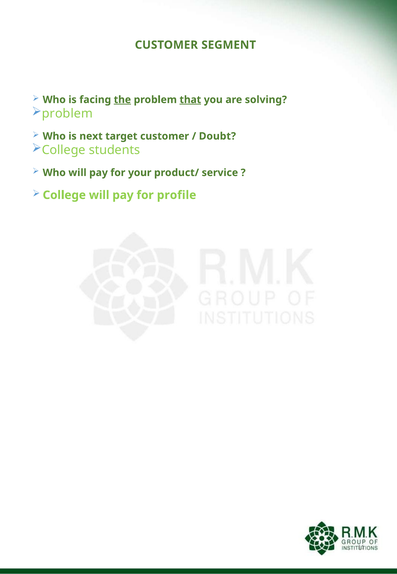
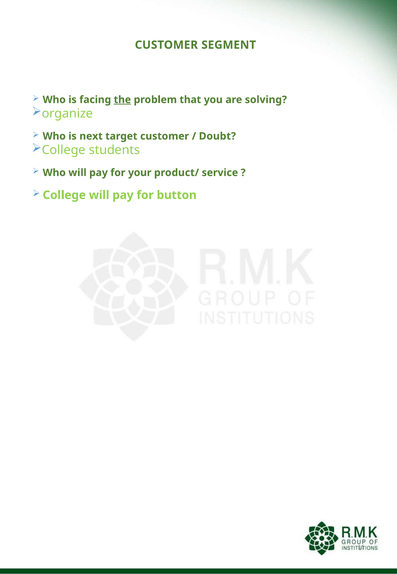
that underline: present -> none
problem at (67, 113): problem -> organize
profile: profile -> button
